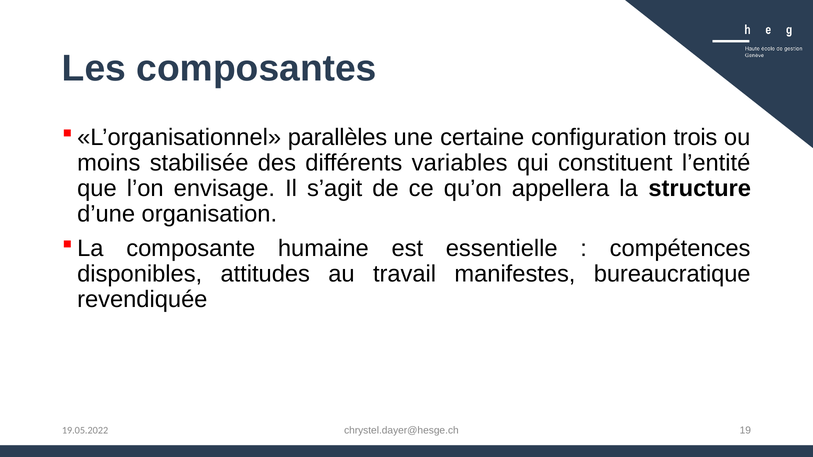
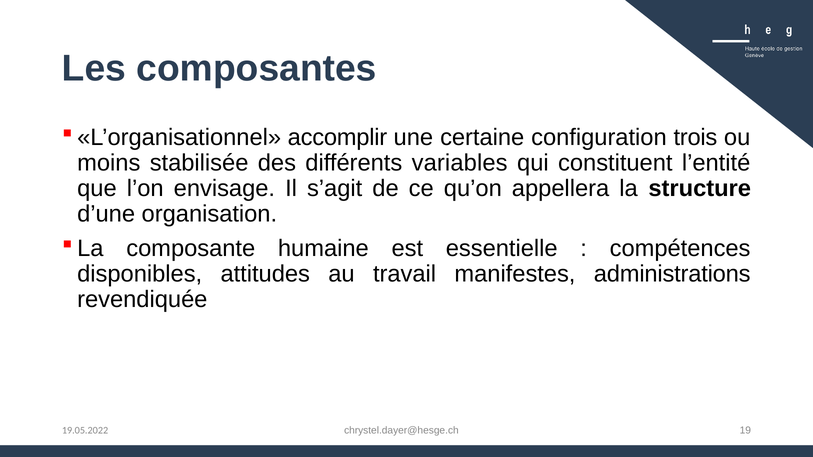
parallèles: parallèles -> accomplir
bureaucratique: bureaucratique -> administrations
